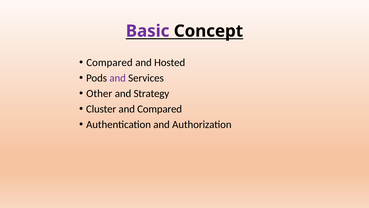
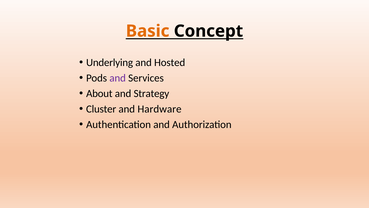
Basic colour: purple -> orange
Compared at (109, 62): Compared -> Underlying
Other: Other -> About
and Compared: Compared -> Hardware
